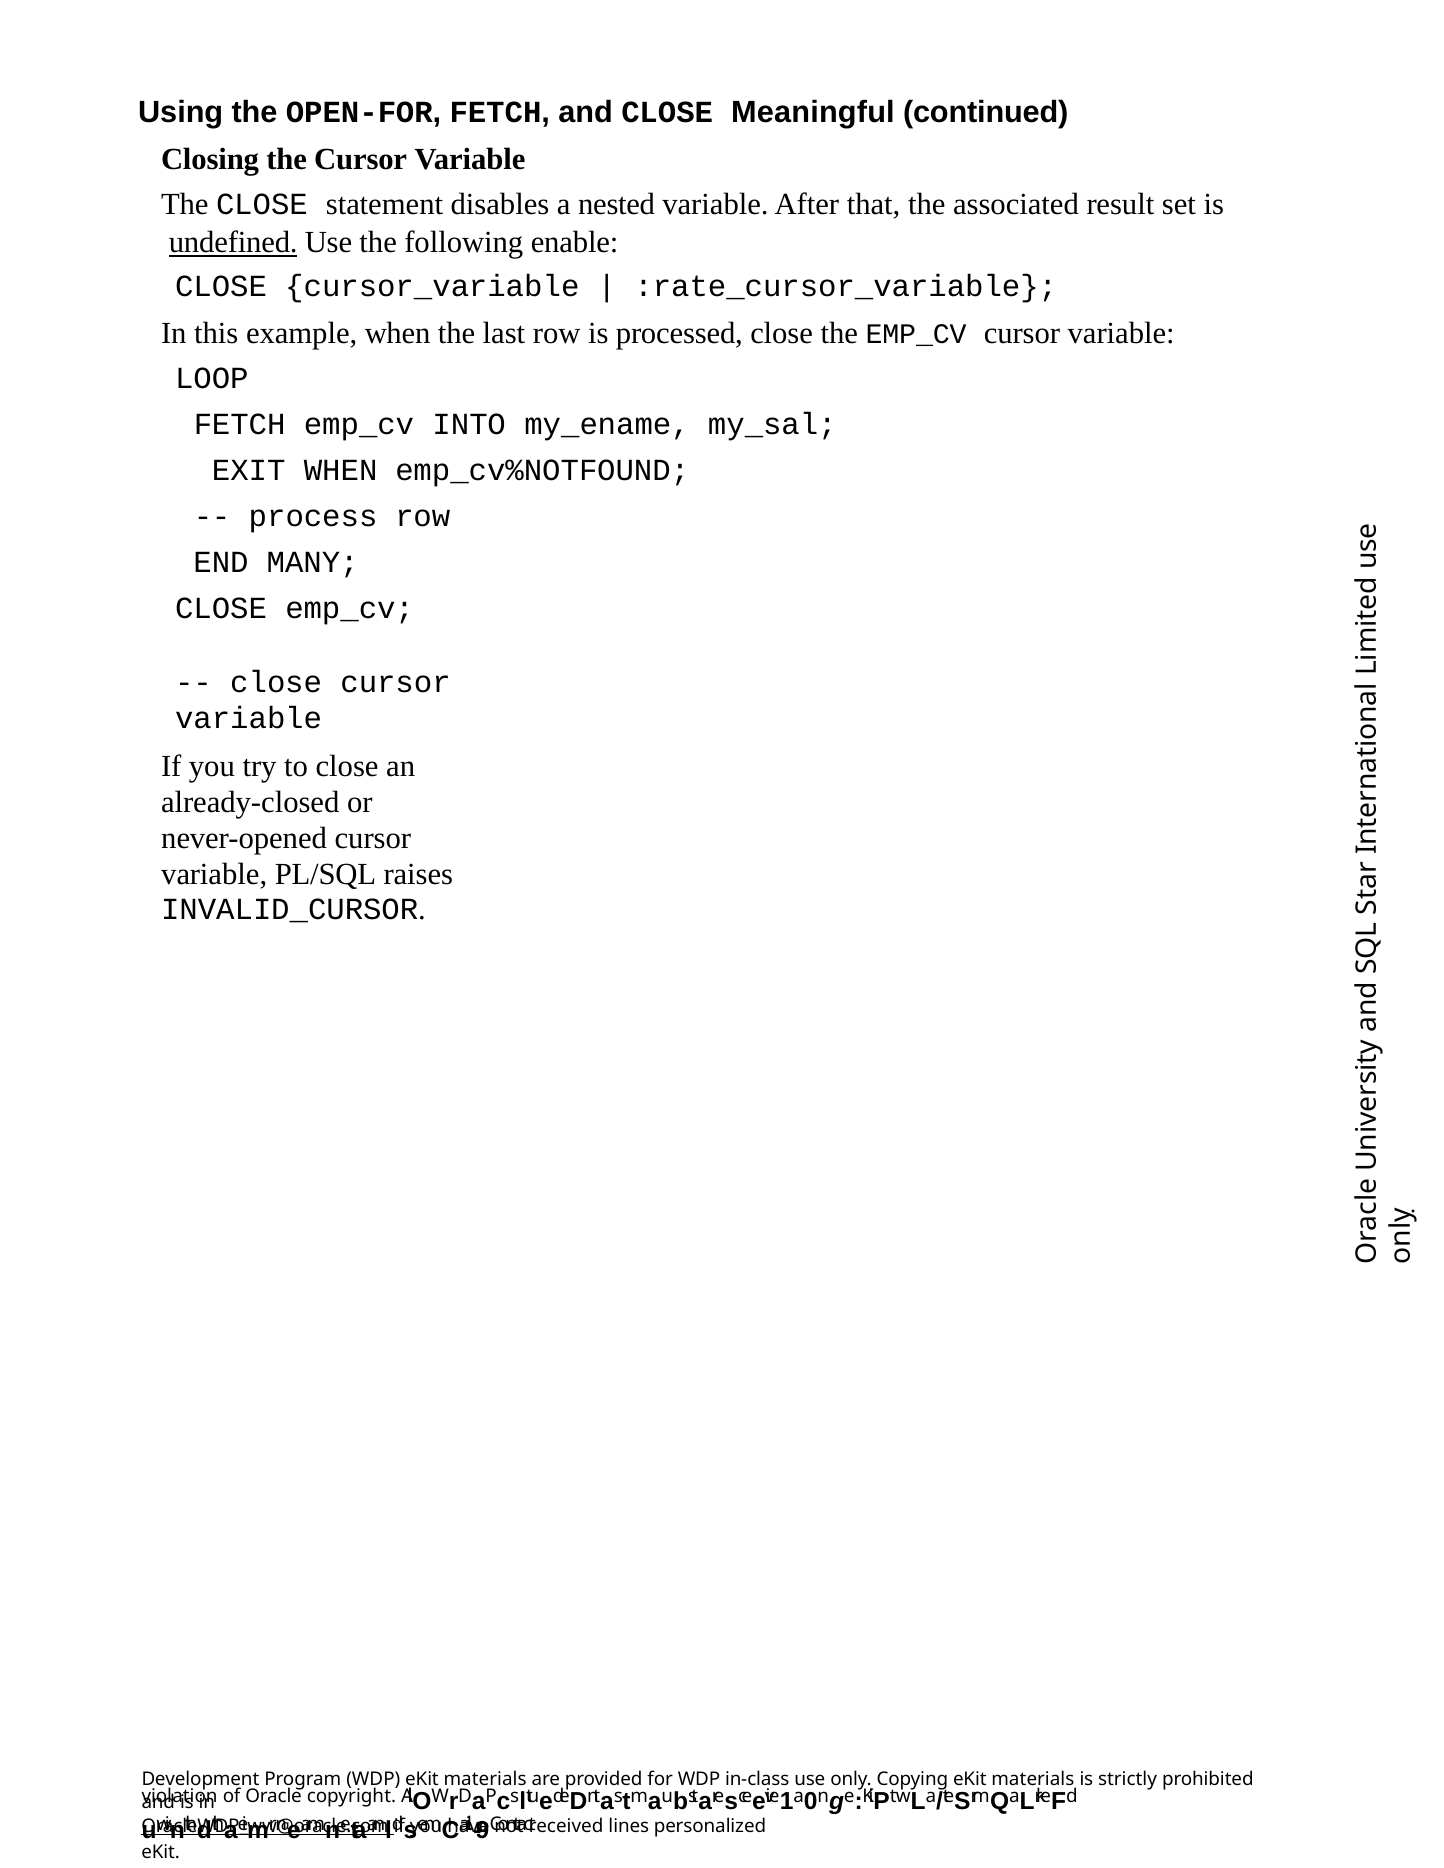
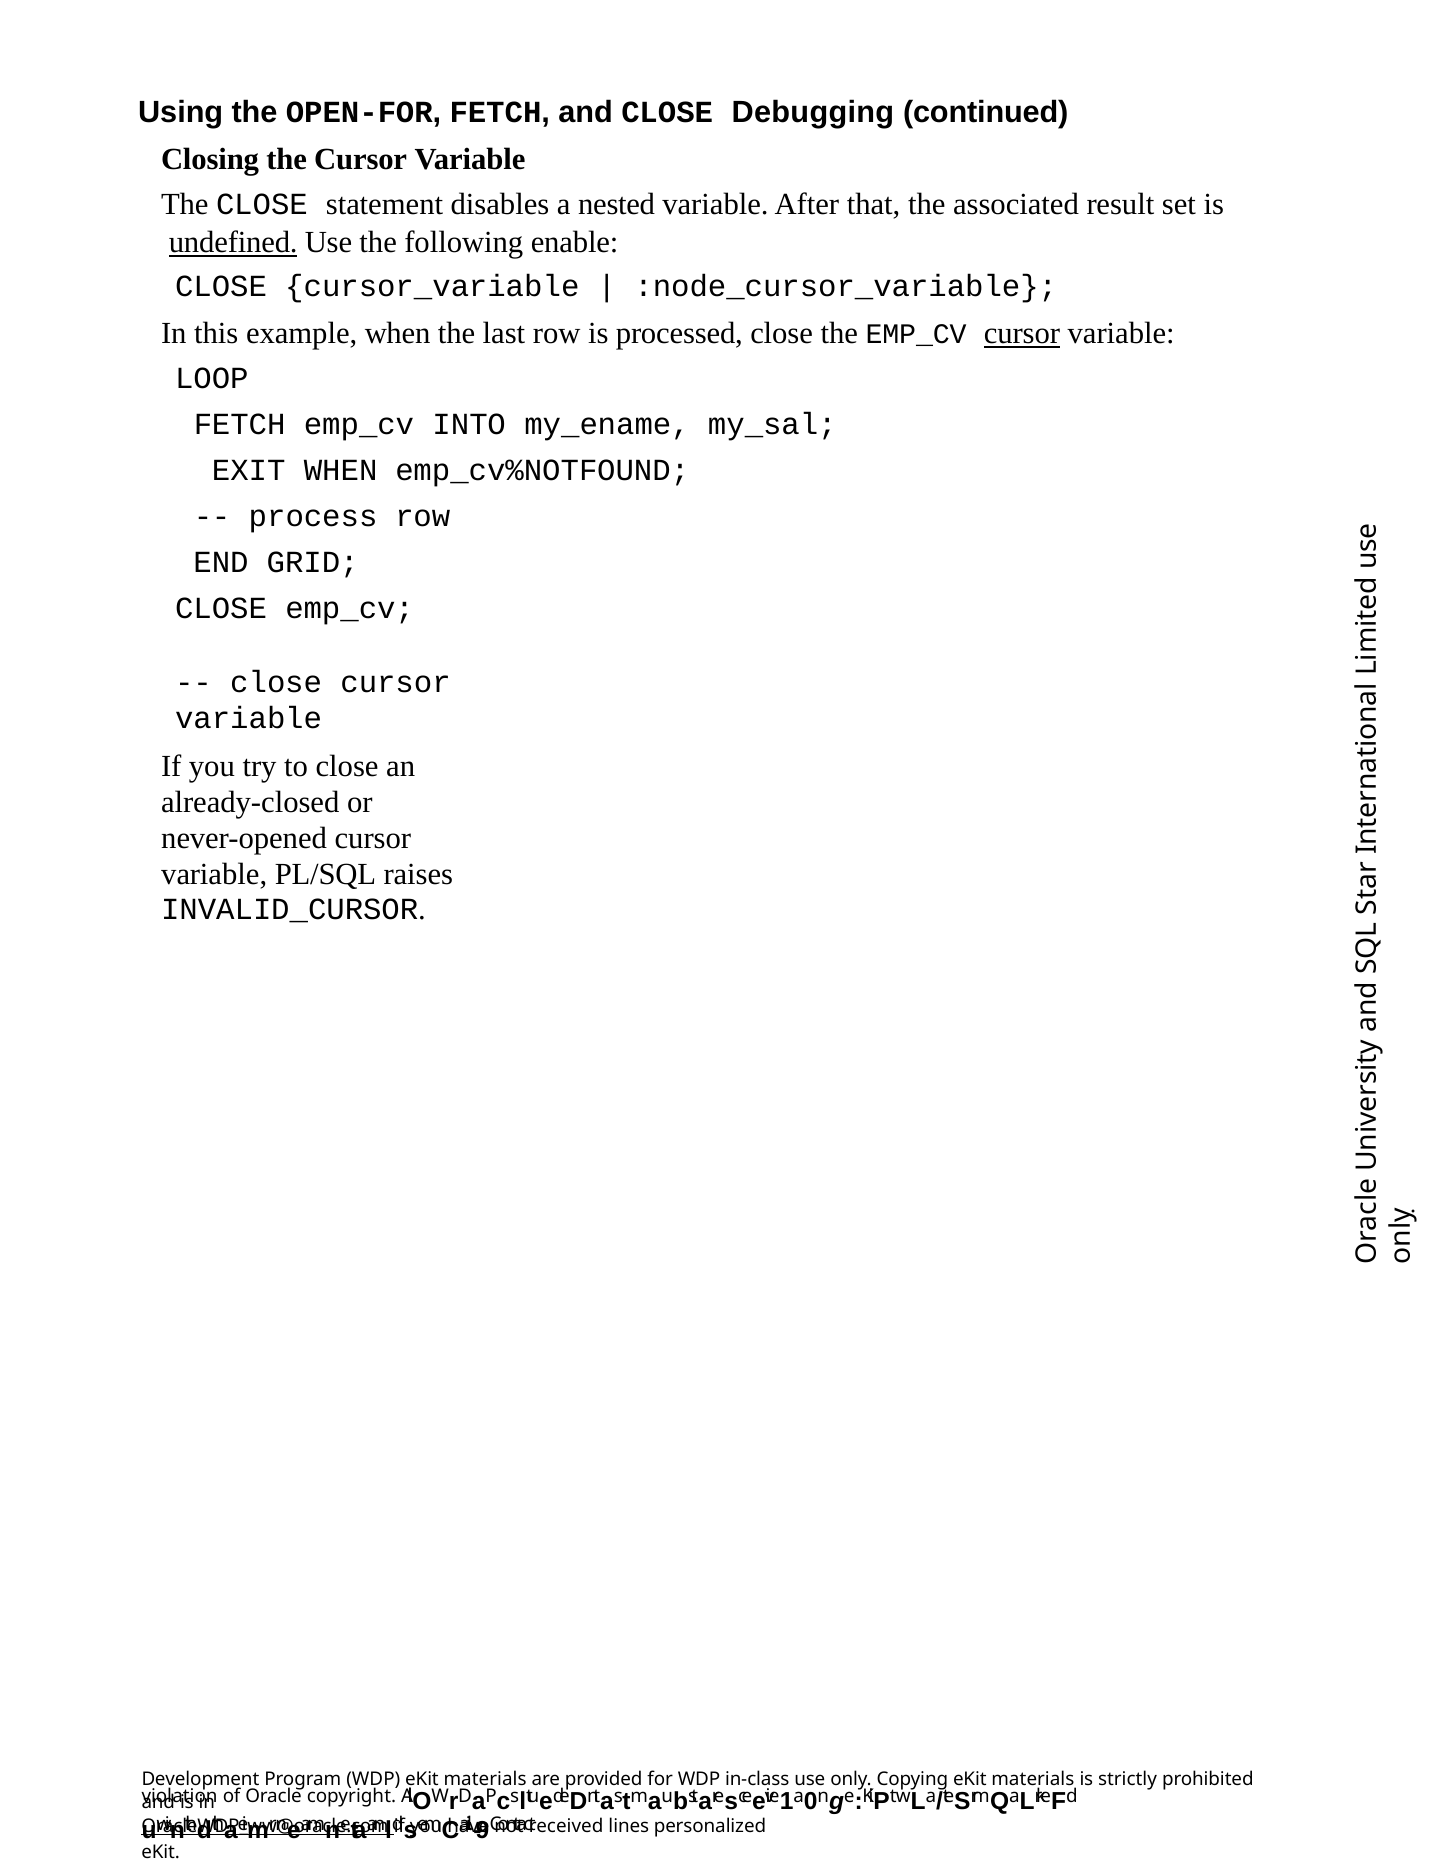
Meaningful: Meaningful -> Debugging
:rate_cursor_variable: :rate_cursor_variable -> :node_cursor_variable
cursor at (1022, 334) underline: none -> present
MANY: MANY -> GRID
